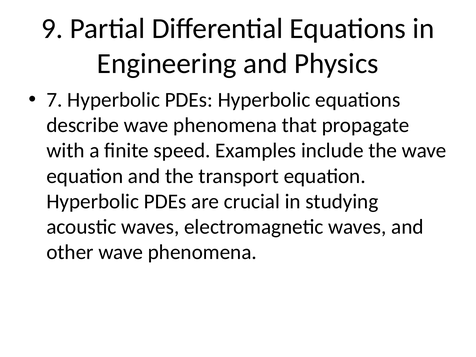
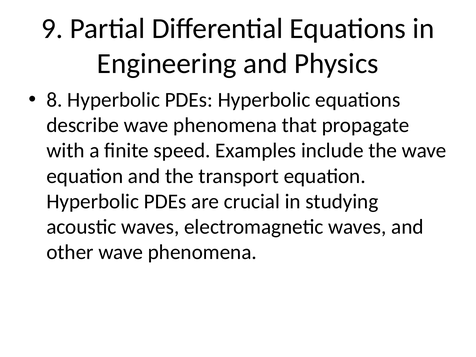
7: 7 -> 8
